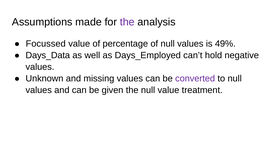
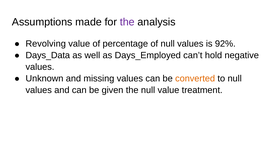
Focussed: Focussed -> Revolving
49%: 49% -> 92%
converted colour: purple -> orange
